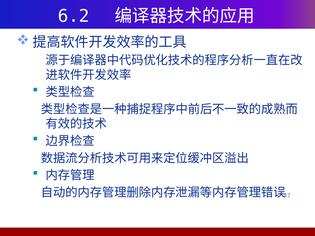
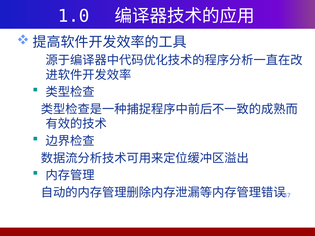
6.2: 6.2 -> 1.0
